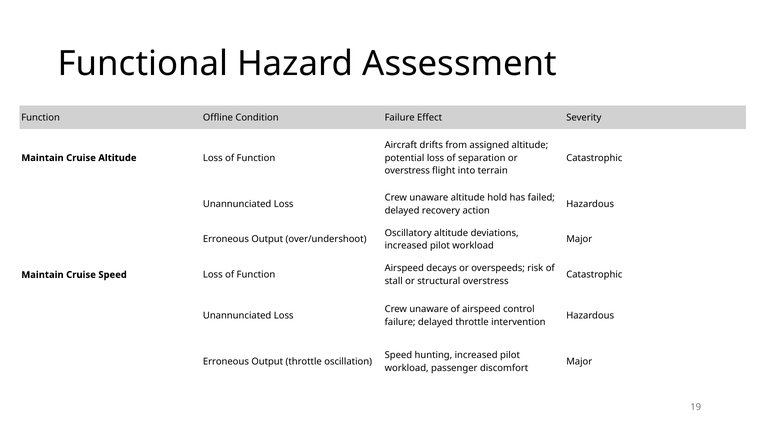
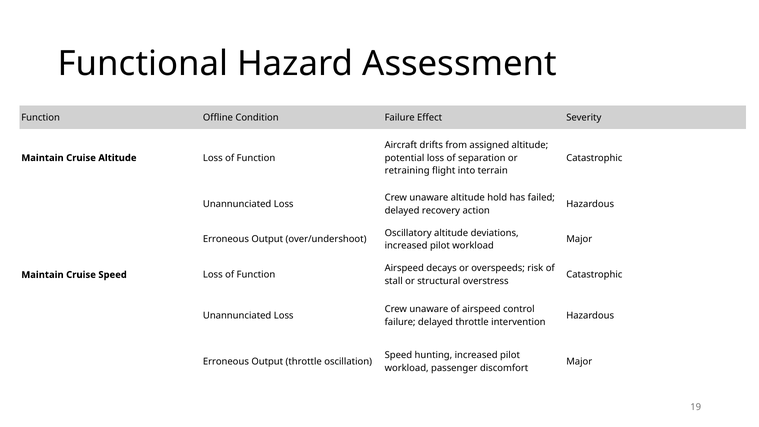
overstress at (407, 171): overstress -> retraining
